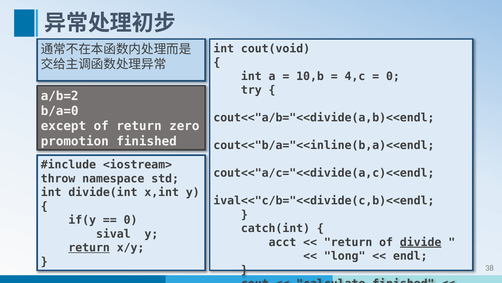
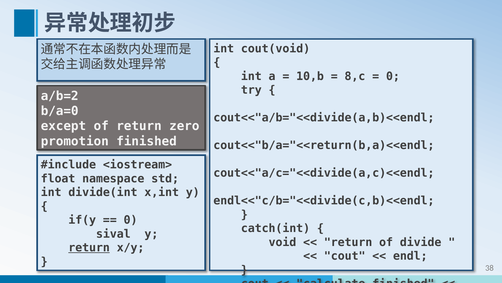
4,c: 4,c -> 8,c
cout<<"b/a="<<inline(b,a)<<endl: cout<<"b/a="<<inline(b,a)<<endl -> cout<<"b/a="<<return(b,a)<<endl
throw: throw -> float
ival<<"c/b="<<divide(c,b)<<endl: ival<<"c/b="<<divide(c,b)<<endl -> endl<<"c/b="<<divide(c,b)<<endl
acct: acct -> void
divide underline: present -> none
long at (345, 256): long -> cout
